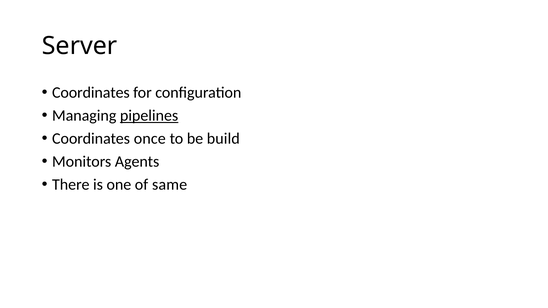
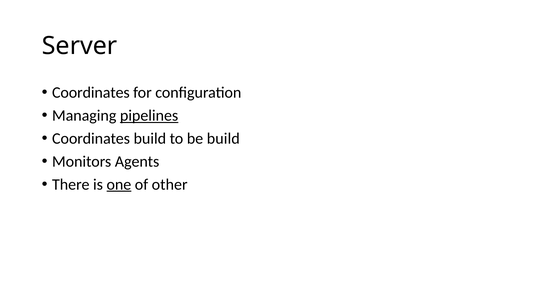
Coordinates once: once -> build
one underline: none -> present
same: same -> other
